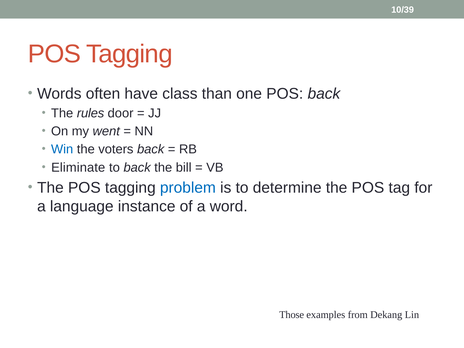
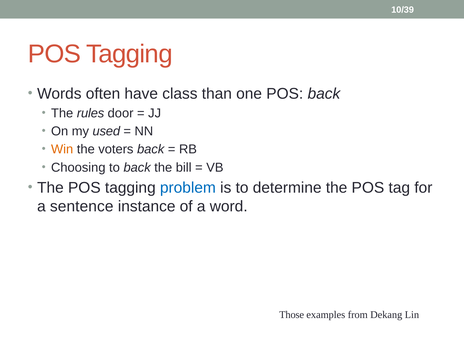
went: went -> used
Win colour: blue -> orange
Eliminate: Eliminate -> Choosing
language: language -> sentence
